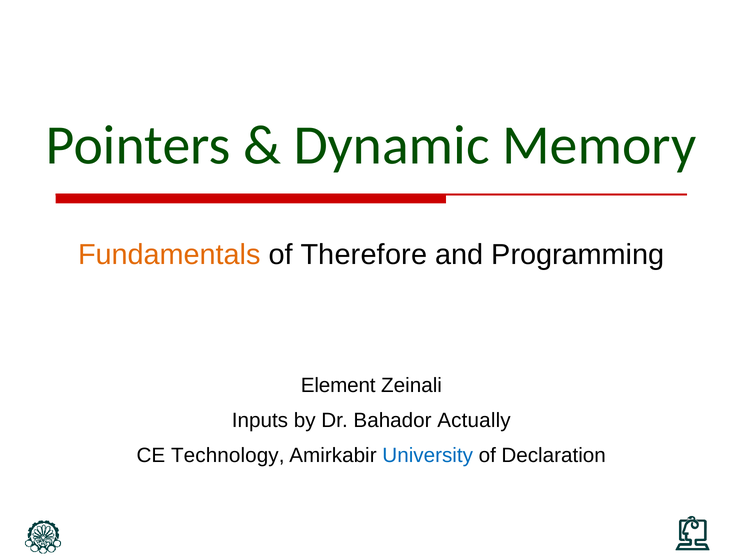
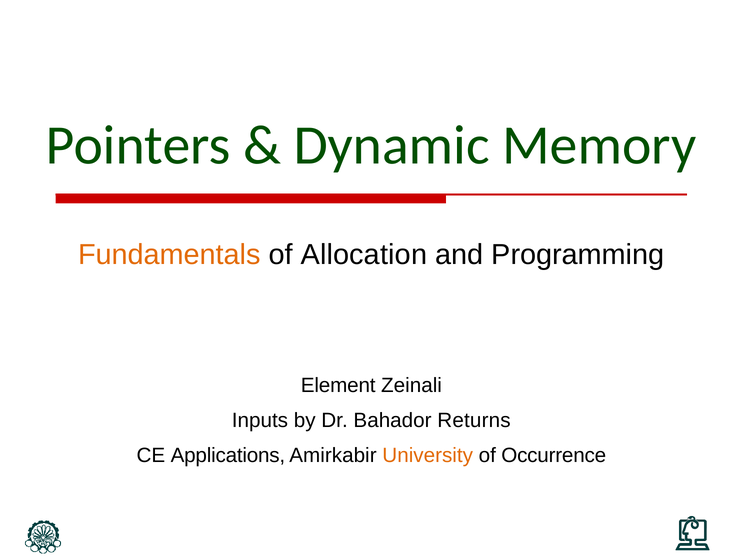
Therefore: Therefore -> Allocation
Actually: Actually -> Returns
Technology: Technology -> Applications
University colour: blue -> orange
Declaration: Declaration -> Occurrence
